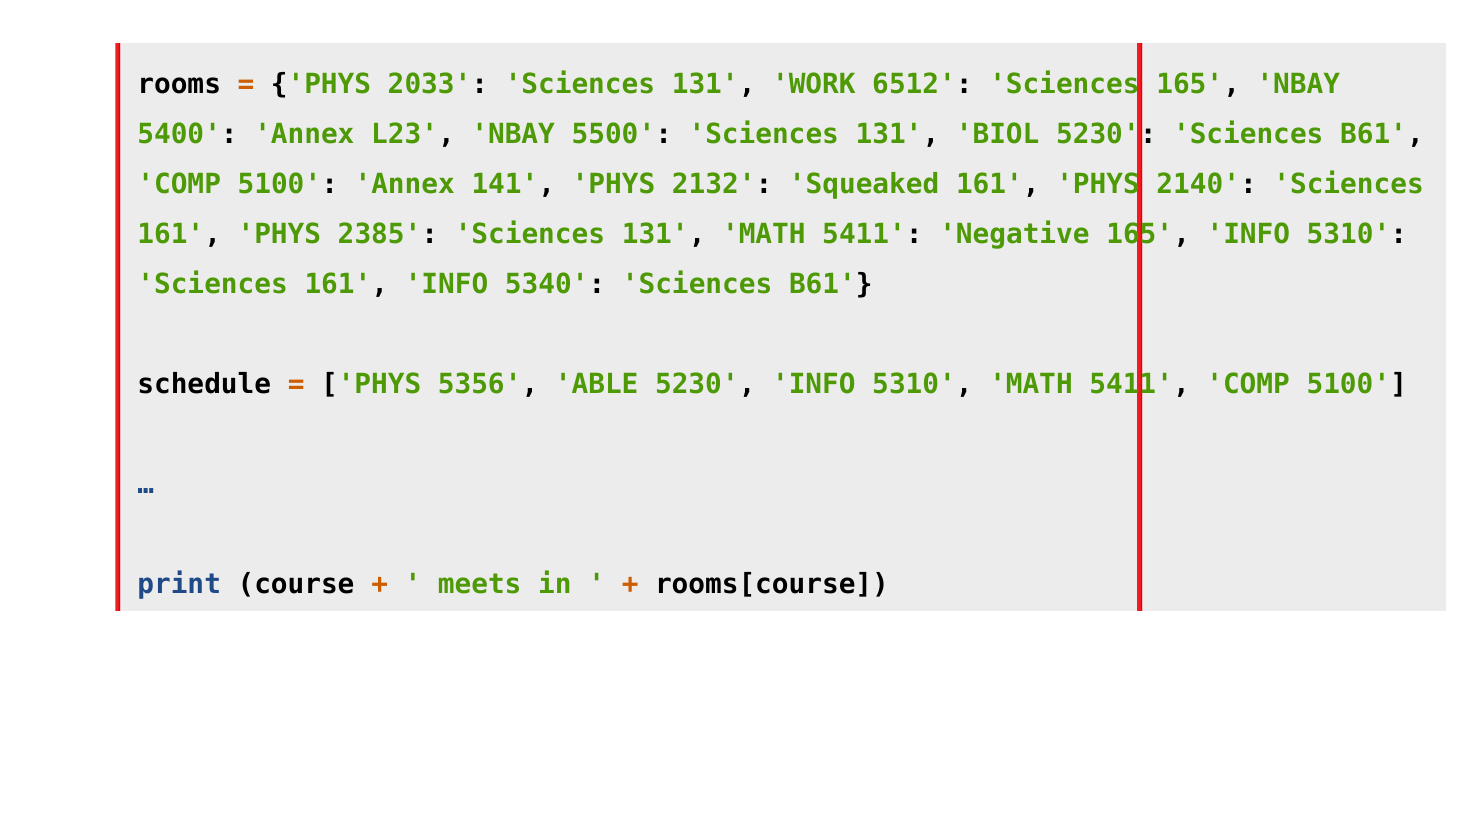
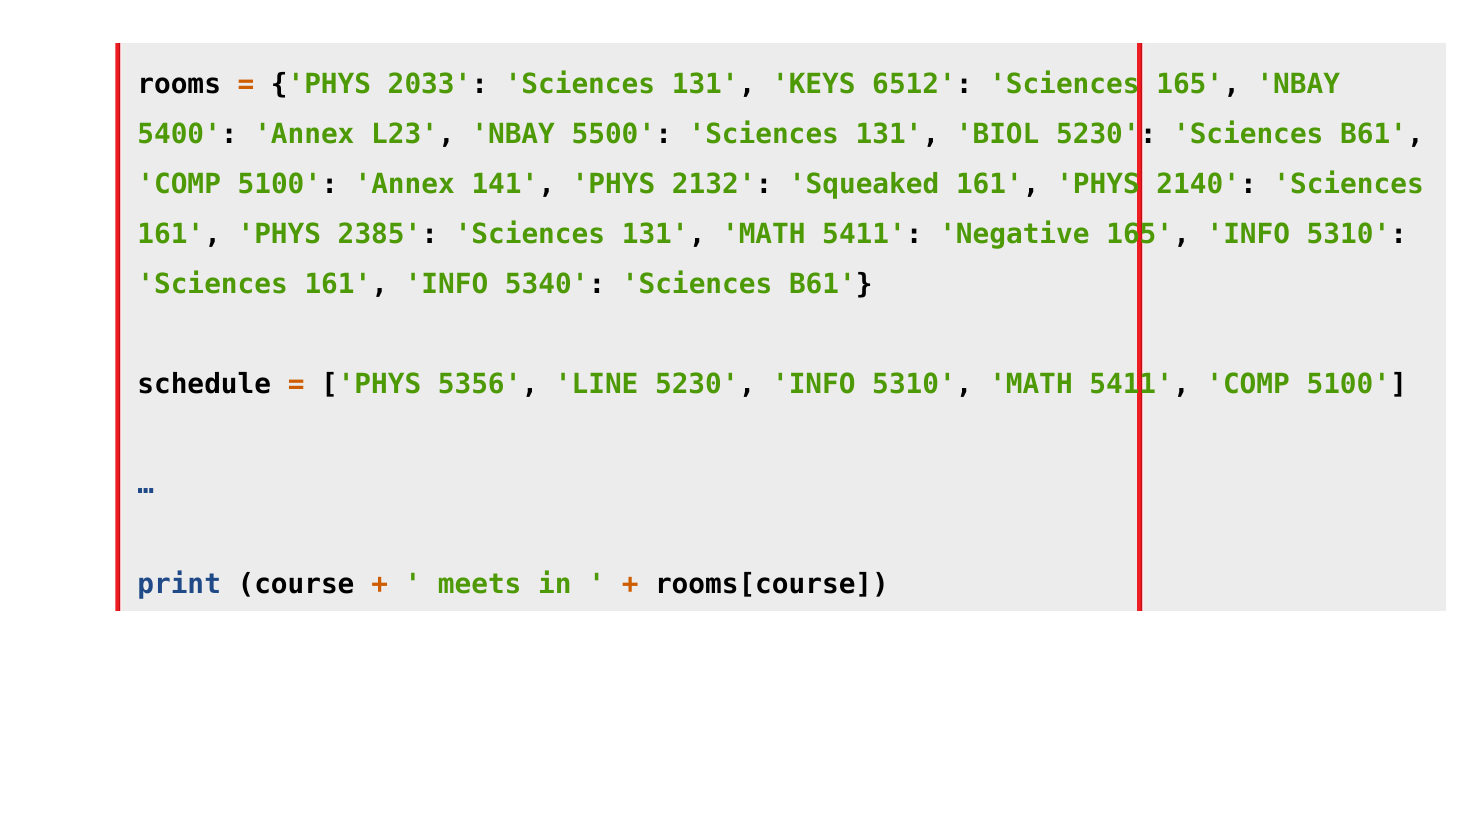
WORK: WORK -> KEYS
ABLE: ABLE -> LINE
